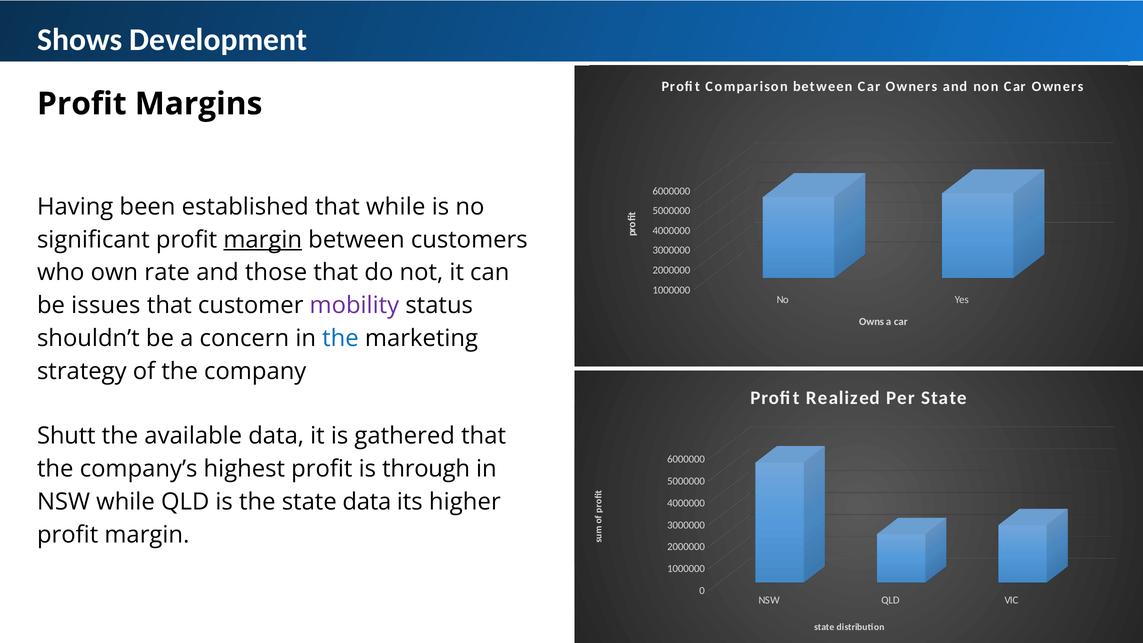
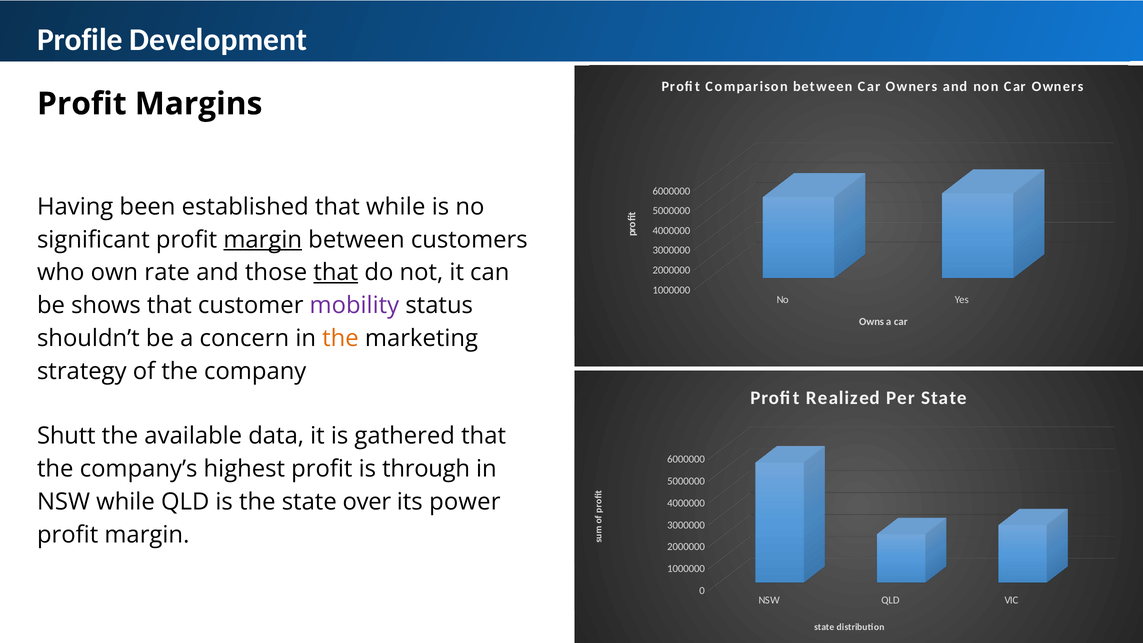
Shows: Shows -> Profile
that at (336, 273) underline: none -> present
issues: issues -> shows
the at (340, 338) colour: blue -> orange
state data: data -> over
higher: higher -> power
